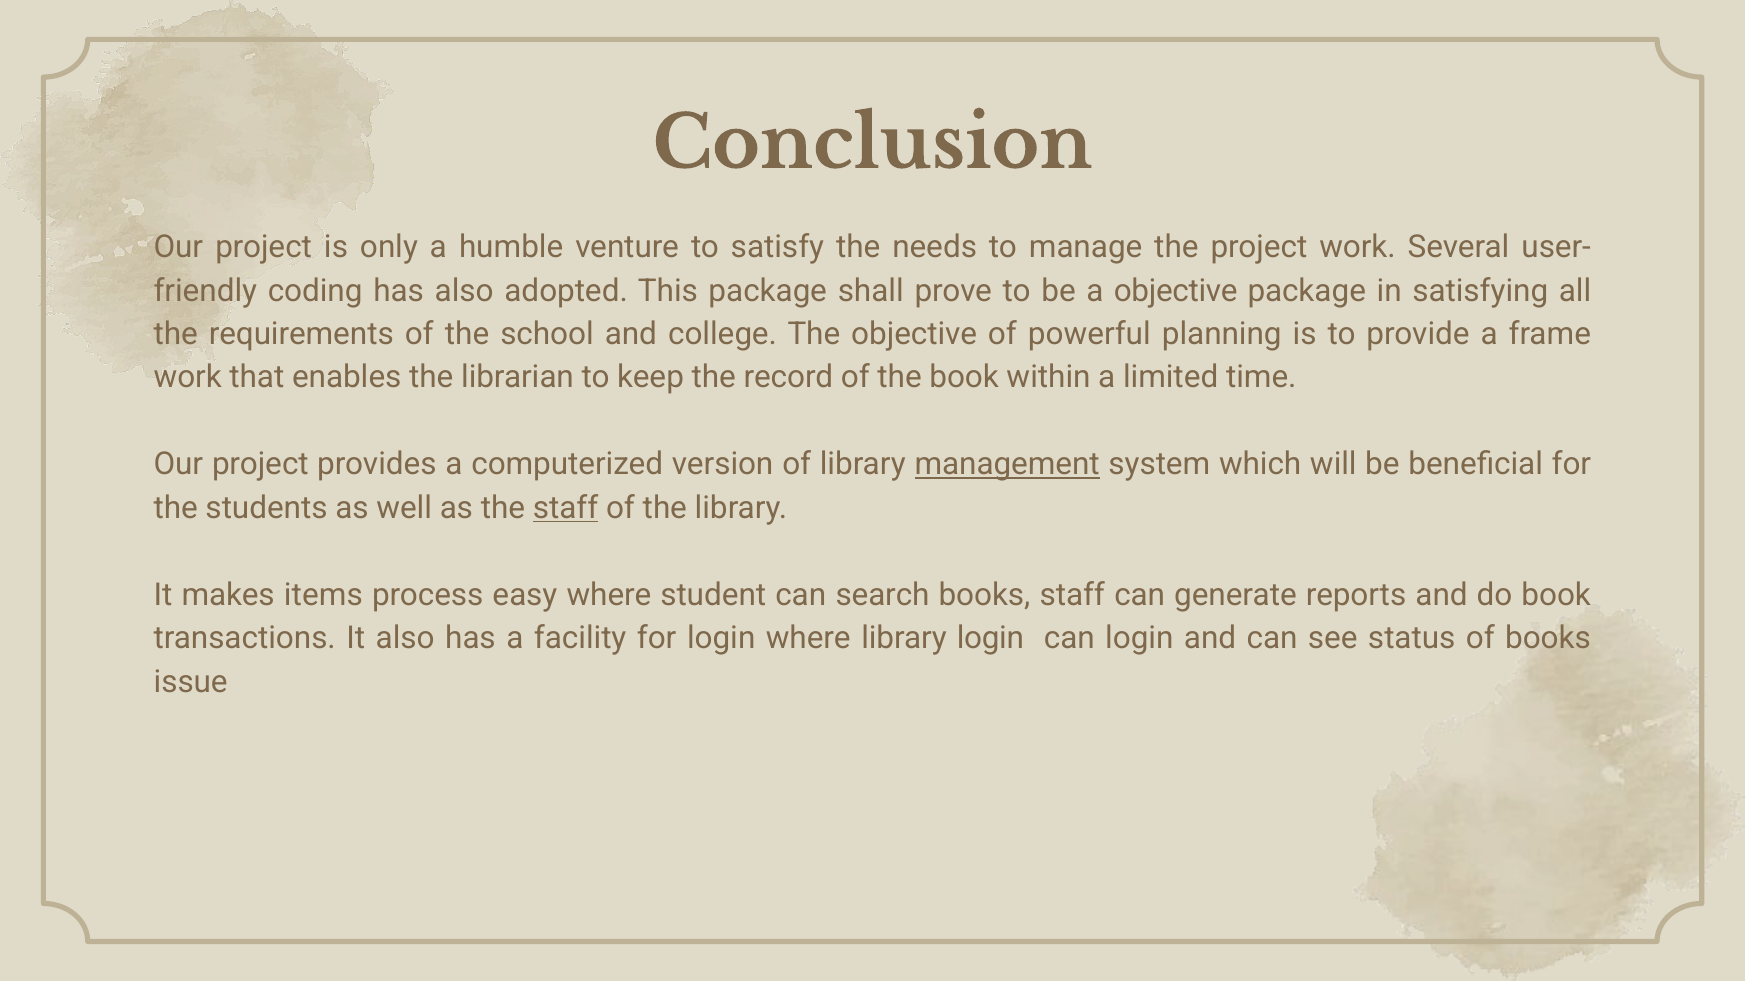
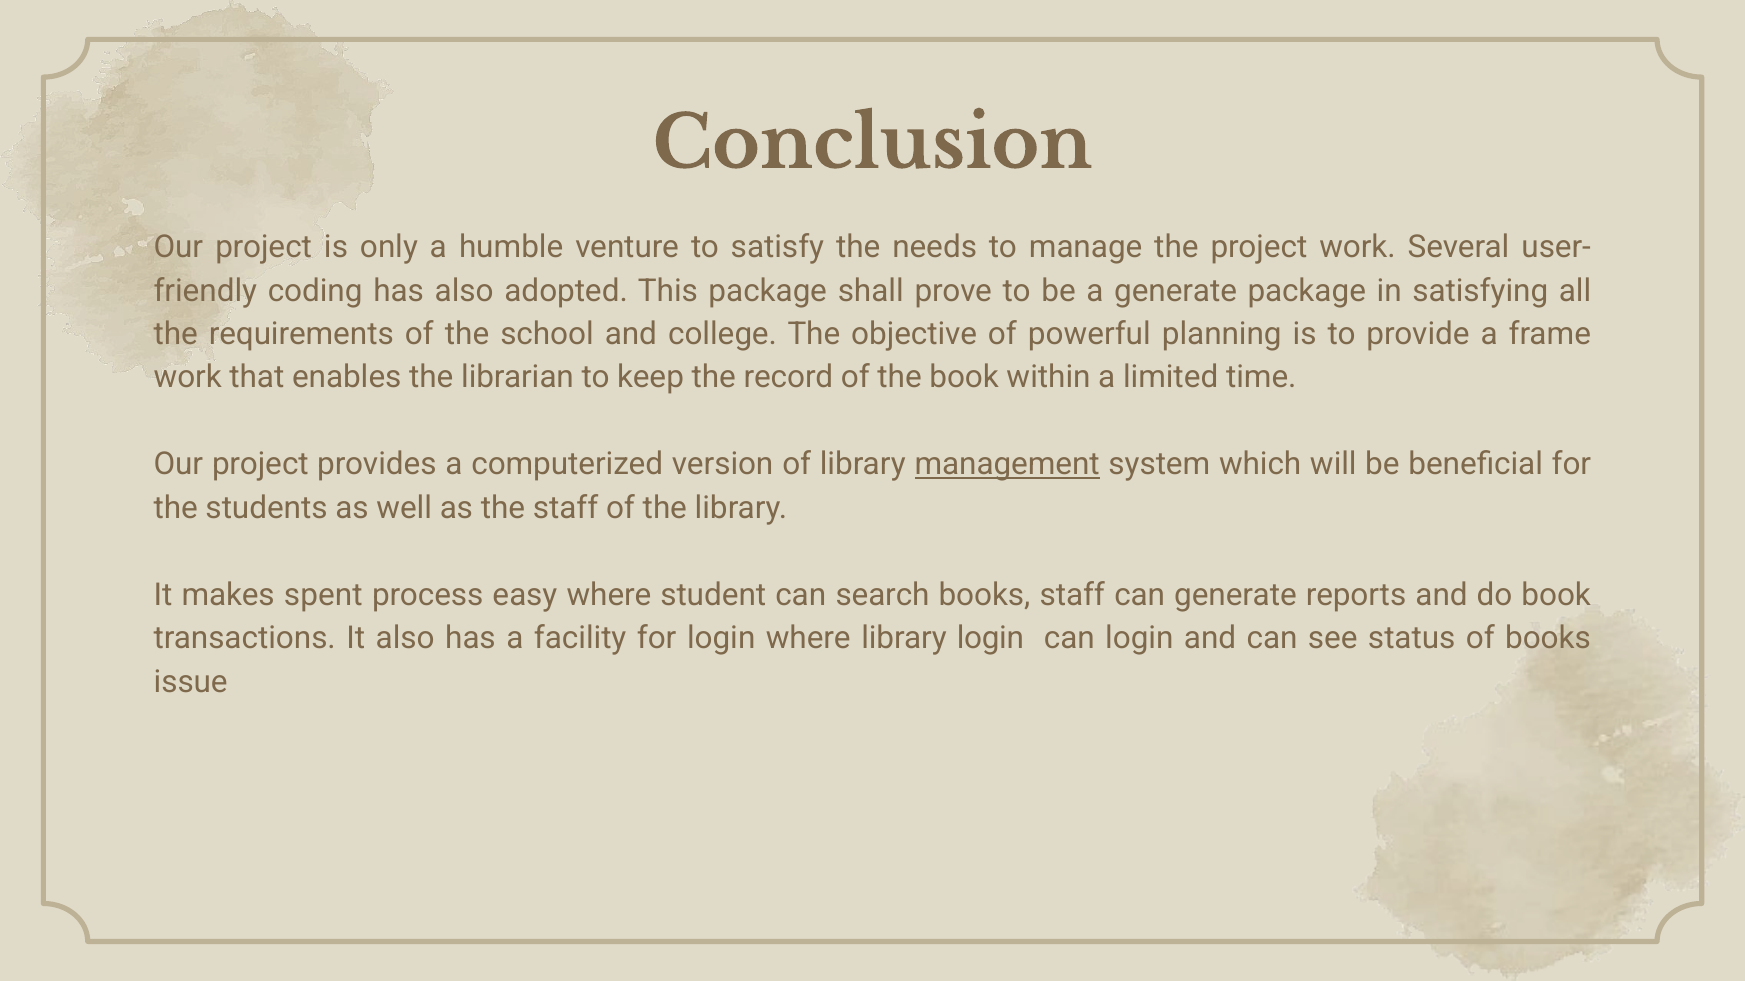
a objective: objective -> generate
staff at (566, 508) underline: present -> none
items: items -> spent
